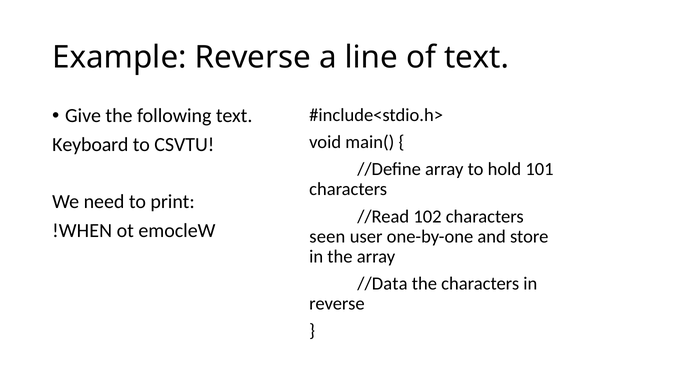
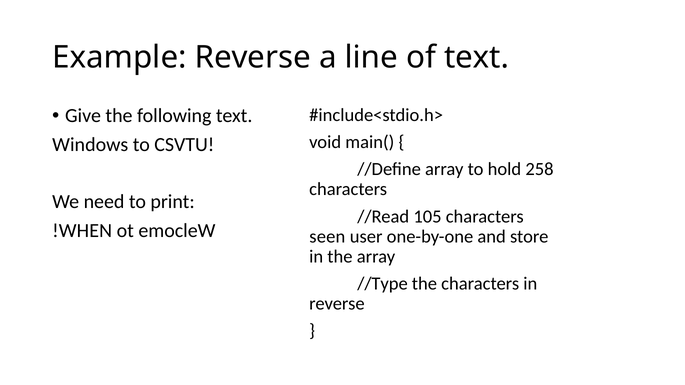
Keyboard: Keyboard -> Windows
101: 101 -> 258
102: 102 -> 105
//Data: //Data -> //Type
